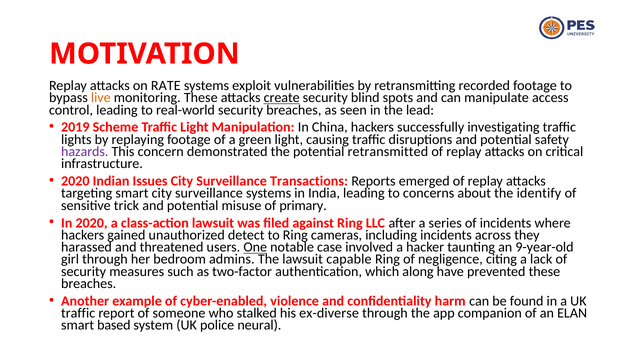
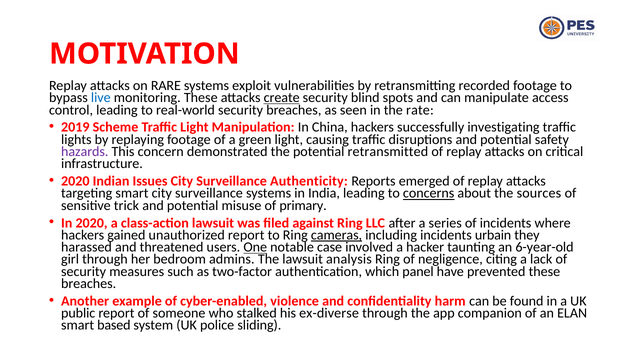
RATE: RATE -> RARE
live colour: orange -> blue
lead: lead -> rate
Transactions: Transactions -> Authenticity
concerns underline: none -> present
identify: identify -> sources
unauthorized detect: detect -> report
cameras underline: none -> present
across: across -> urbain
9-year-old: 9-year-old -> 6-year-old
capable: capable -> analysis
along: along -> panel
traffic at (78, 314): traffic -> public
neural: neural -> sliding
